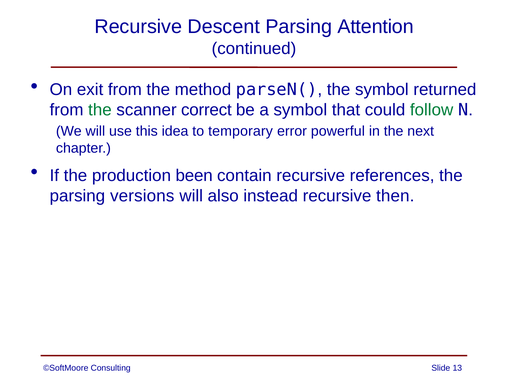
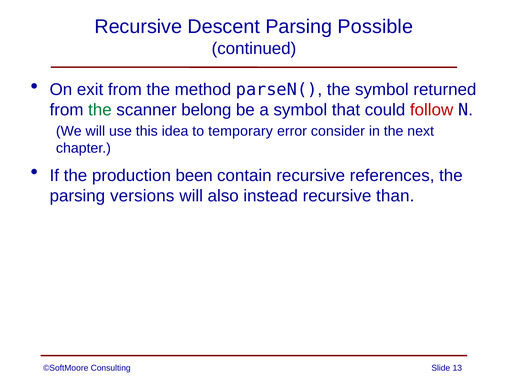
Attention: Attention -> Possible
correct: correct -> belong
follow colour: green -> red
powerful: powerful -> consider
then: then -> than
